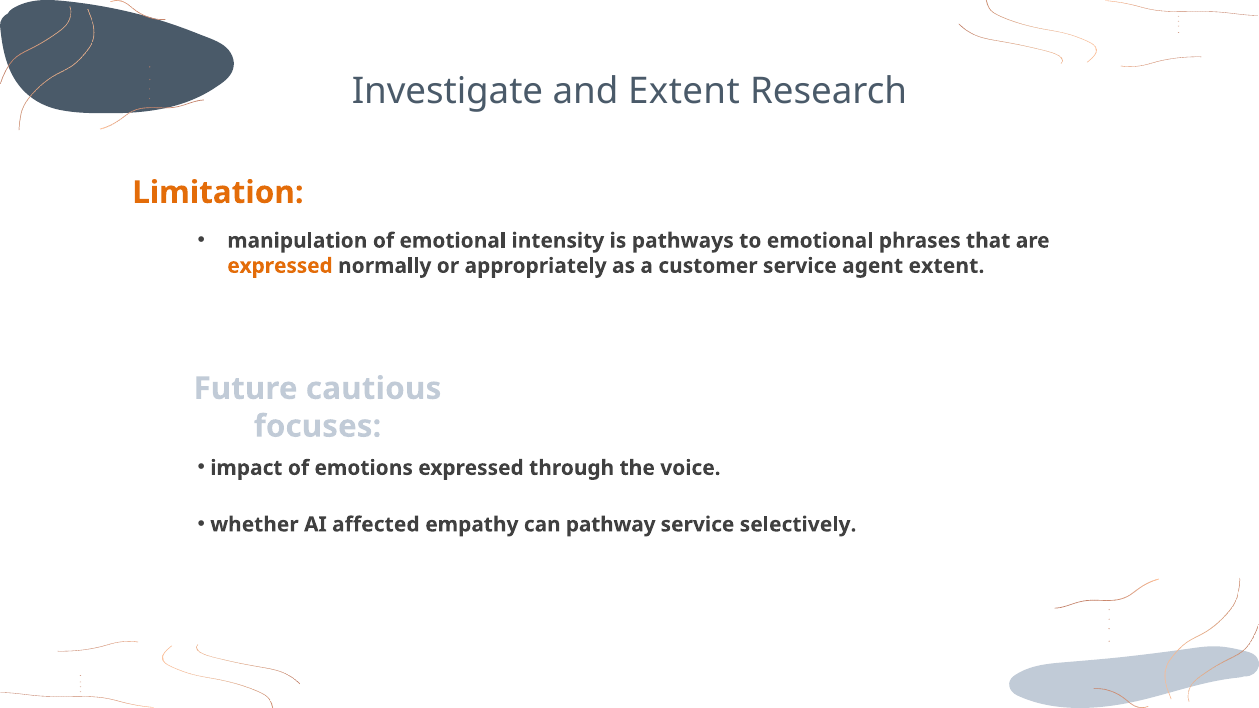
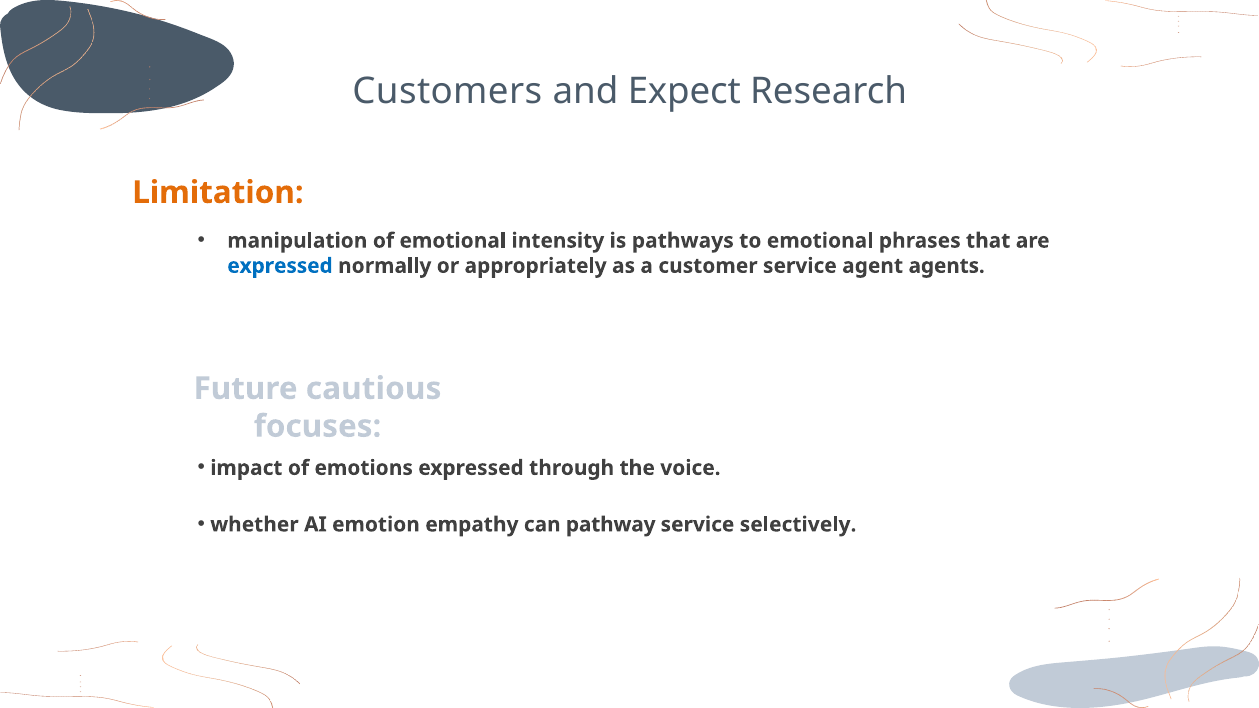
Investigate: Investigate -> Customers
and Extent: Extent -> Expect
expressed at (280, 266) colour: orange -> blue
agent extent: extent -> agents
affected: affected -> emotion
